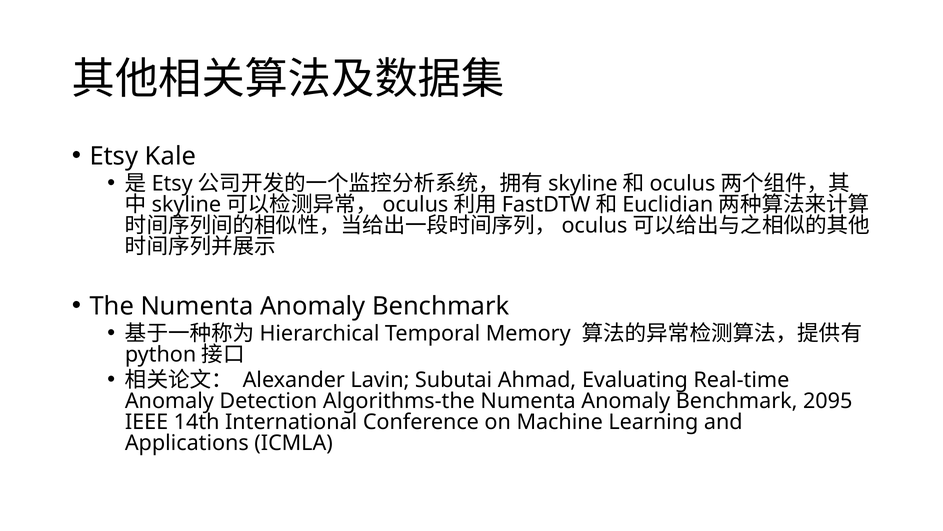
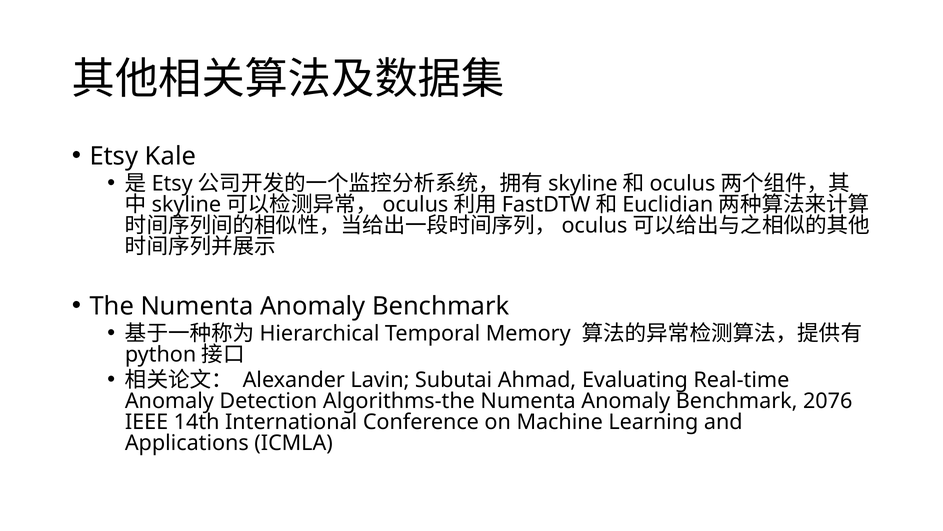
2095: 2095 -> 2076
